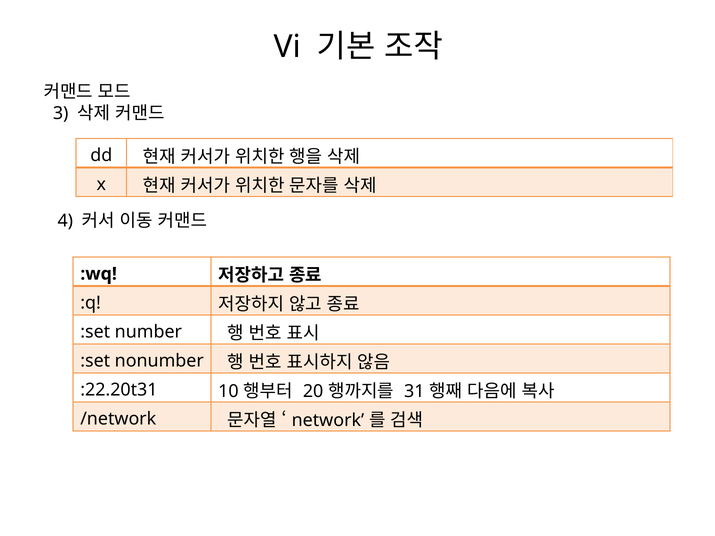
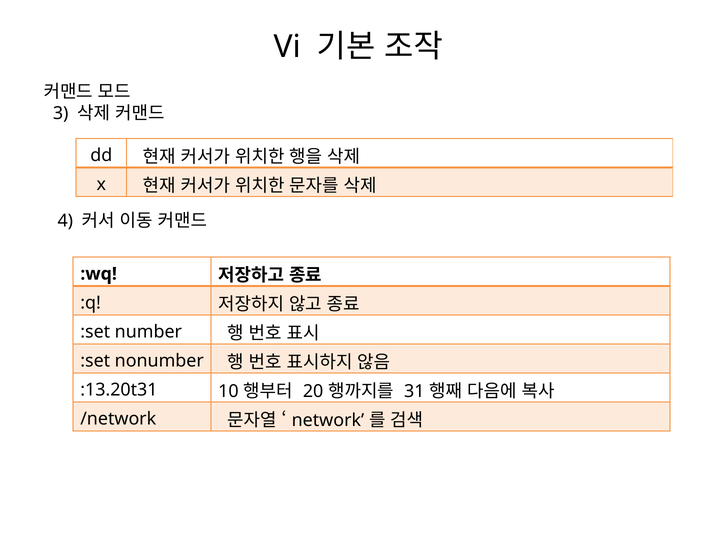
:22.20t31: :22.20t31 -> :13.20t31
